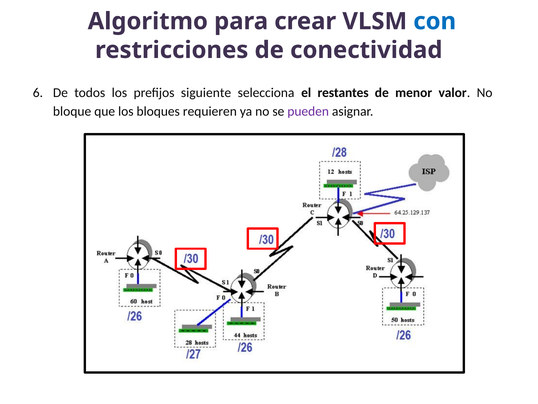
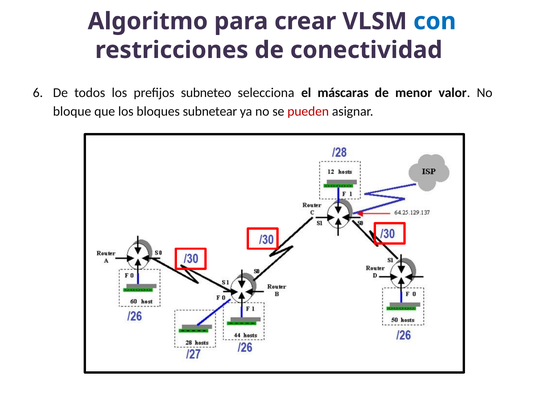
siguiente: siguiente -> subneteo
restantes: restantes -> máscaras
requieren: requieren -> subnetear
pueden colour: purple -> red
